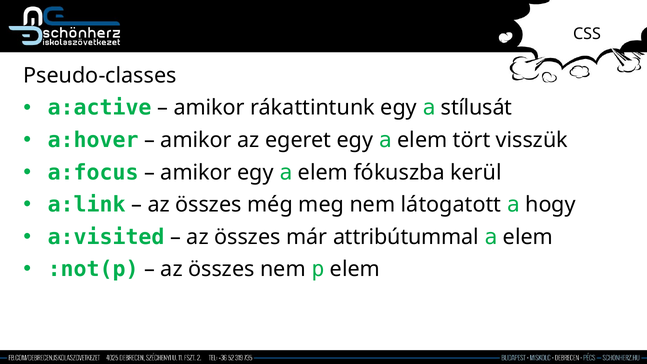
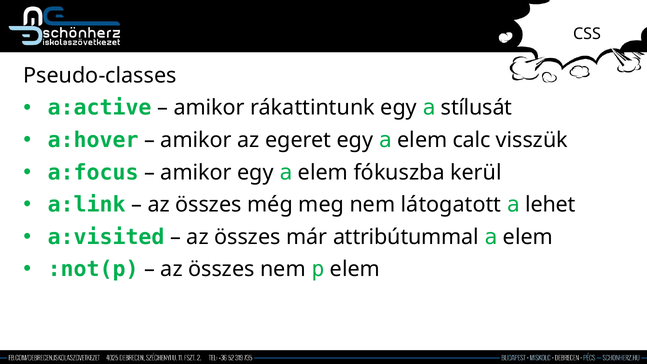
tört: tört -> calc
hogy: hogy -> lehet
